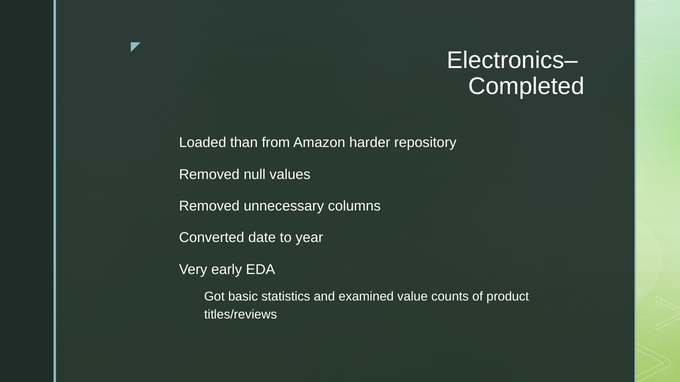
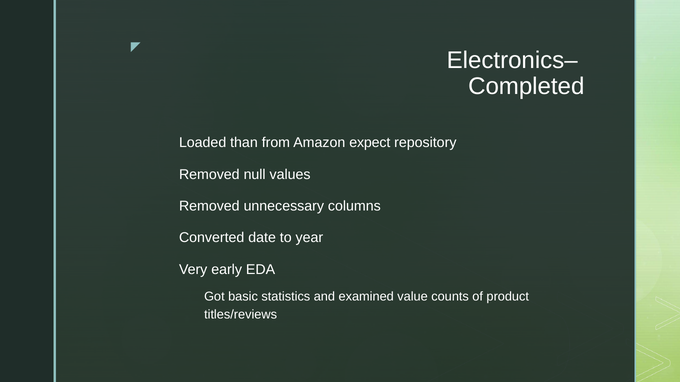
harder: harder -> expect
